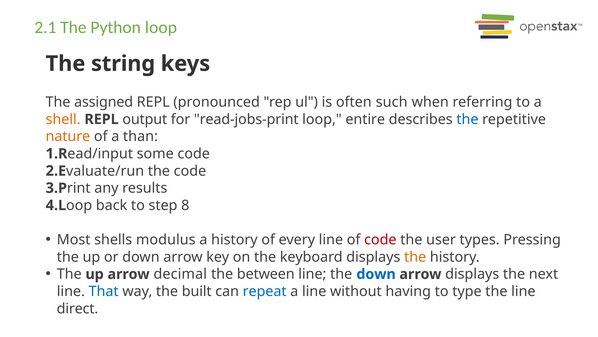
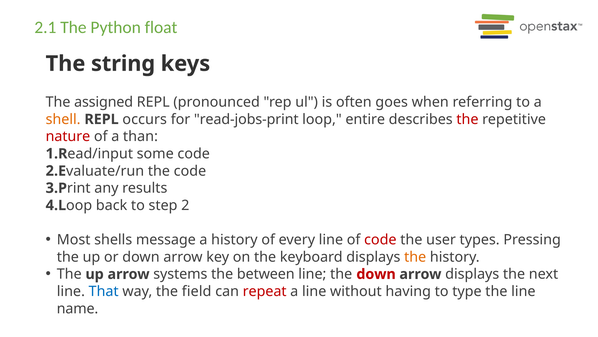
Python loop: loop -> float
such: such -> goes
output: output -> occurs
the at (467, 119) colour: blue -> red
nature colour: orange -> red
8: 8 -> 2
modulus: modulus -> message
decimal: decimal -> systems
down at (376, 274) colour: blue -> red
built: built -> field
repeat colour: blue -> red
direct: direct -> name
